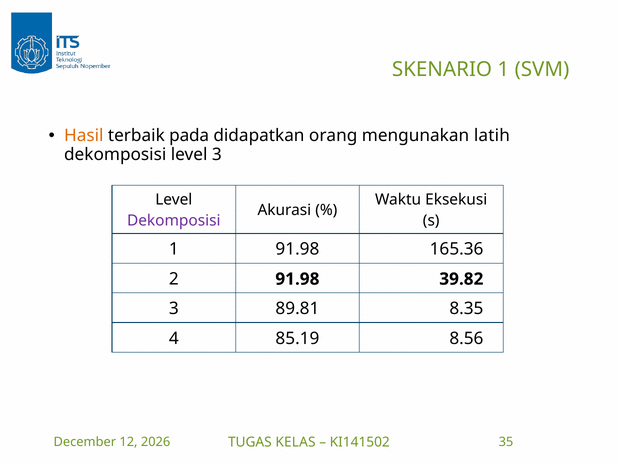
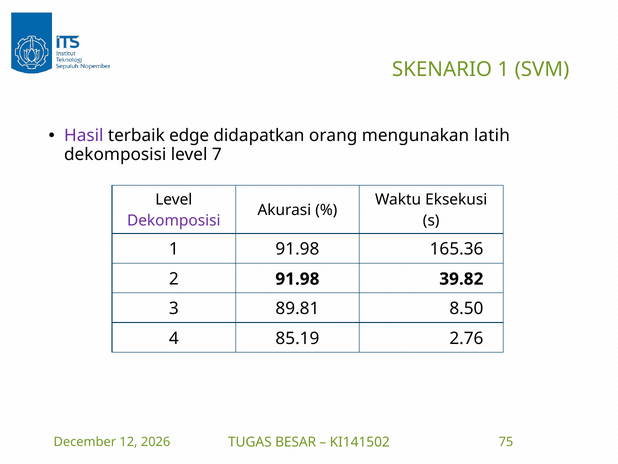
Hasil colour: orange -> purple
pada: pada -> edge
level 3: 3 -> 7
8.35: 8.35 -> 8.50
8.56: 8.56 -> 2.76
KELAS: KELAS -> BESAR
35: 35 -> 75
